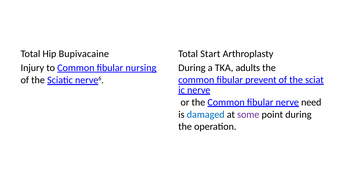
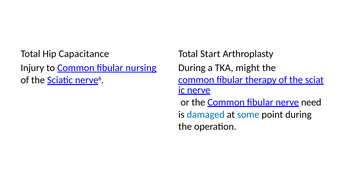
Bupivacaine: Bupivacaine -> Capacitance
adults: adults -> might
prevent: prevent -> therapy
some colour: purple -> blue
